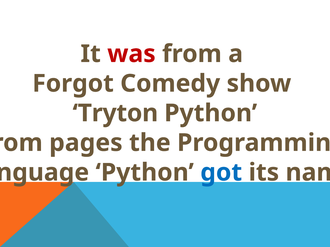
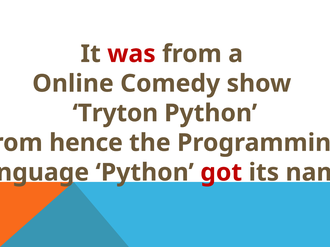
Forgot: Forgot -> Online
pages: pages -> hence
got colour: blue -> red
